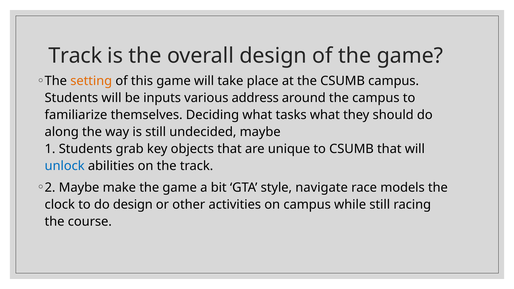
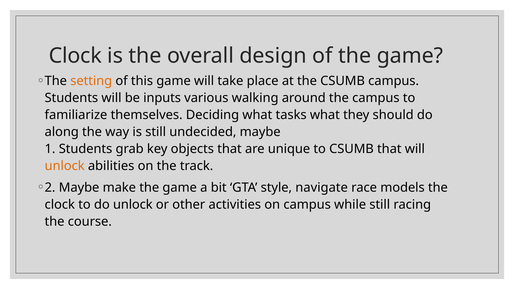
Track at (75, 56): Track -> Clock
address: address -> walking
unlock at (65, 166) colour: blue -> orange
do design: design -> unlock
